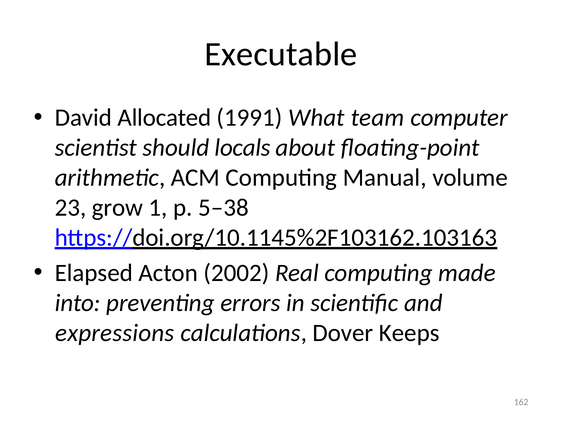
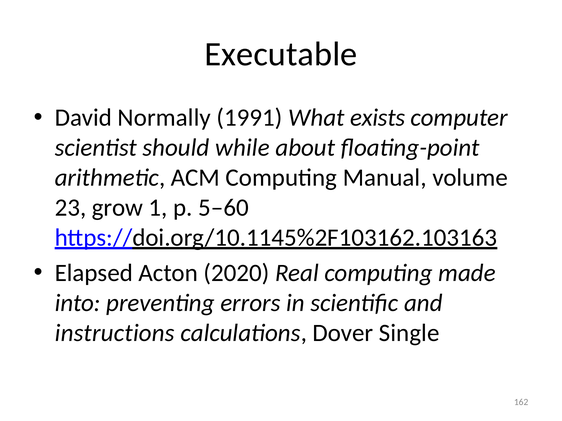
Allocated: Allocated -> Normally
team: team -> exists
locals: locals -> while
5‒38: 5‒38 -> 5‒60
2002: 2002 -> 2020
expressions: expressions -> instructions
Keeps: Keeps -> Single
